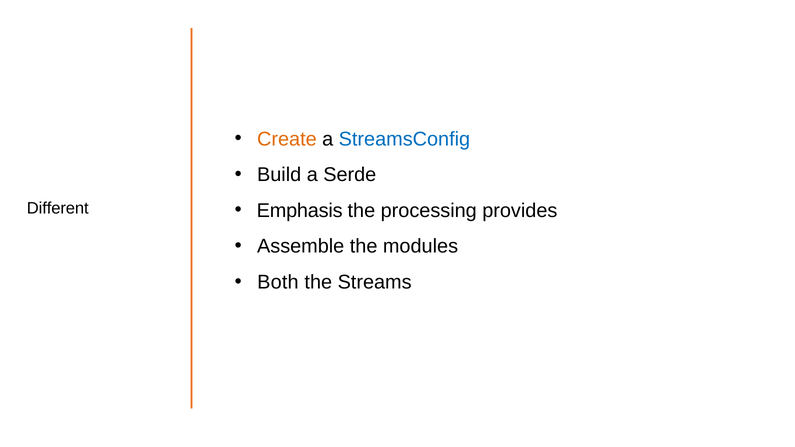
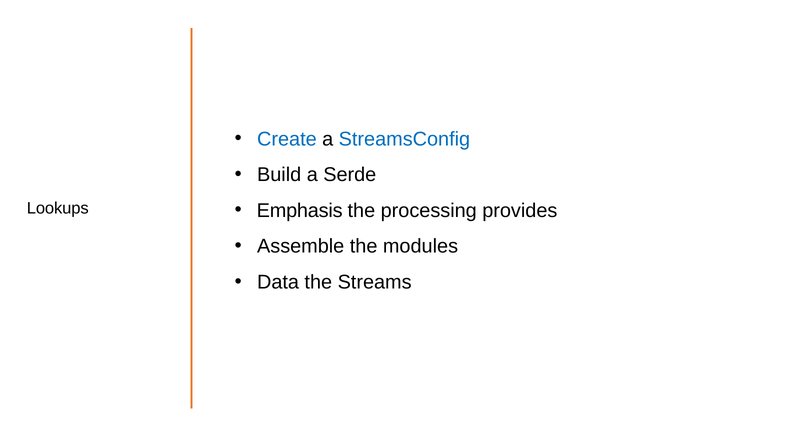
Create colour: orange -> blue
Different: Different -> Lookups
Both: Both -> Data
